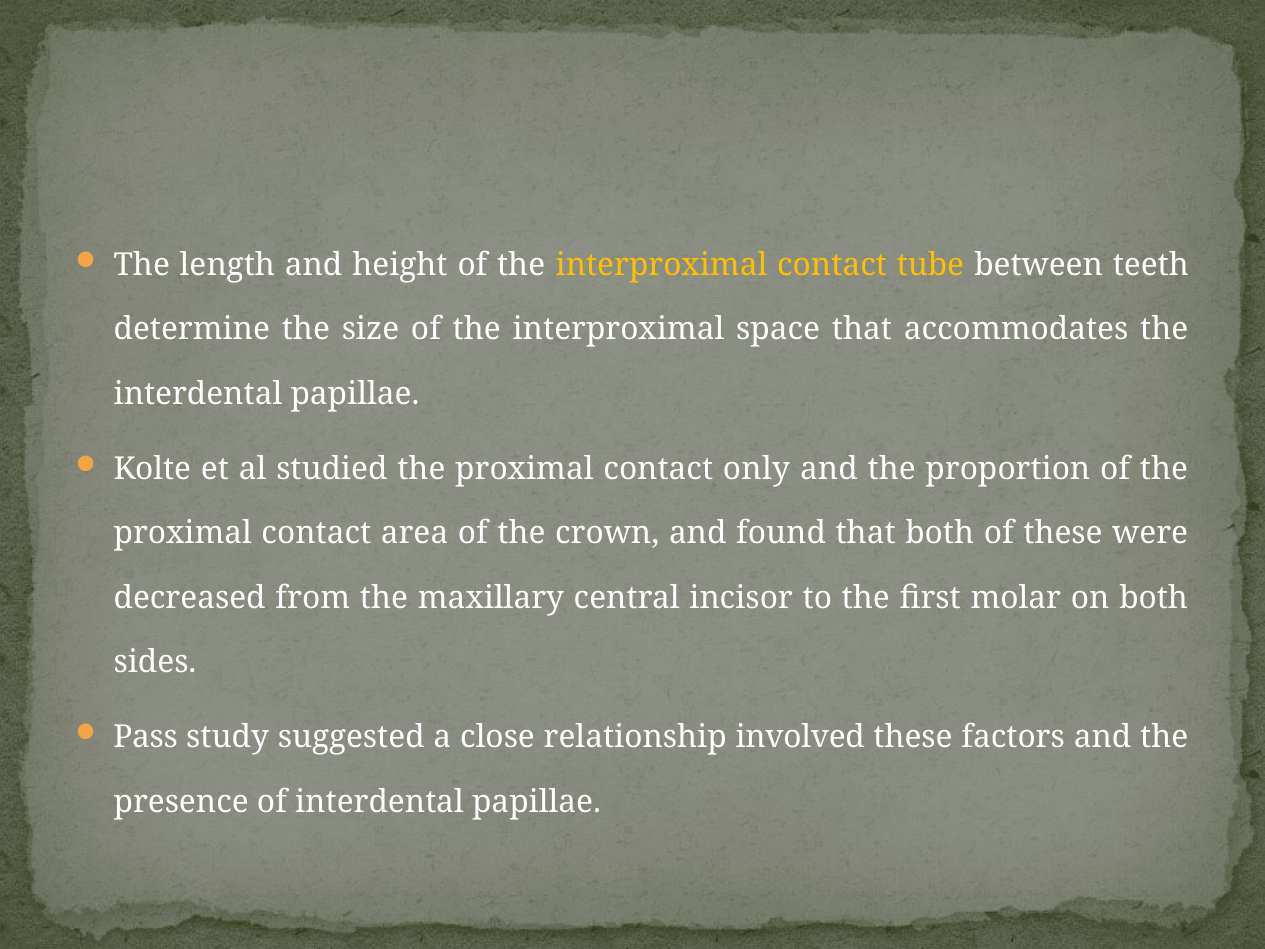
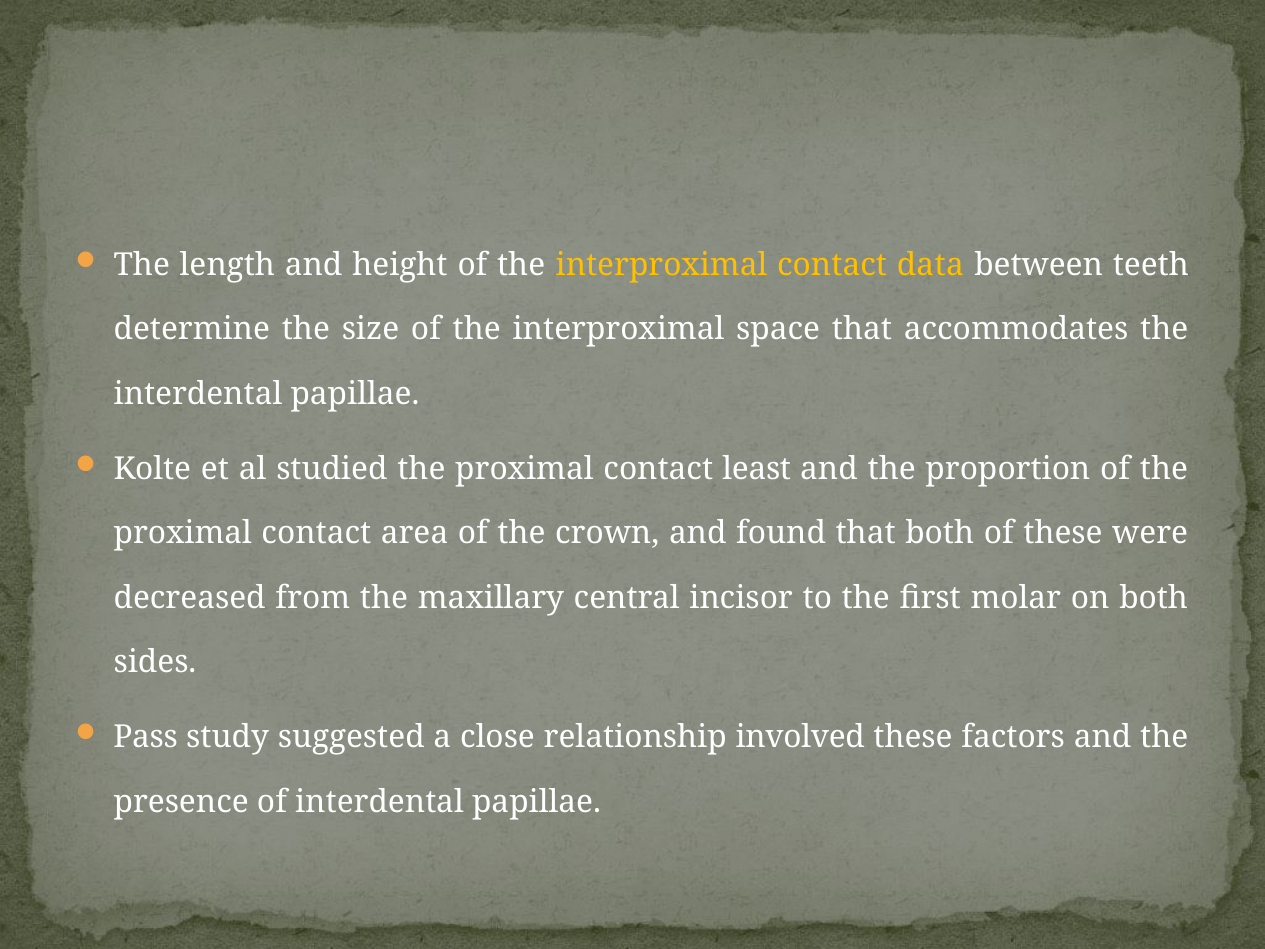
tube: tube -> data
only: only -> least
